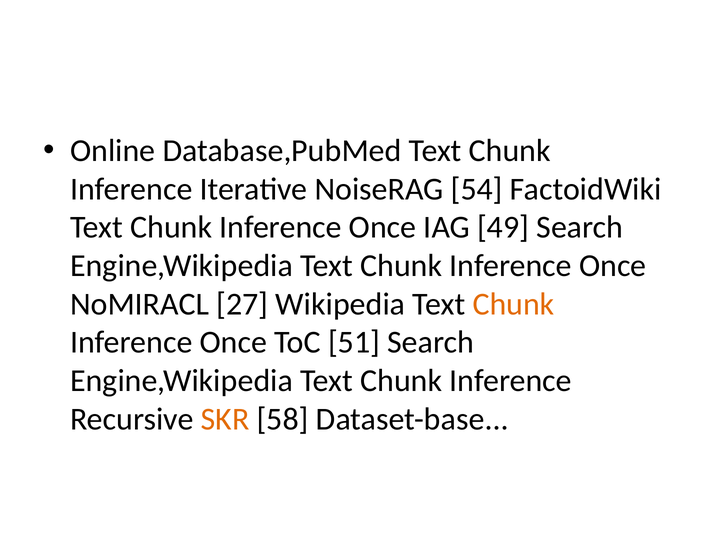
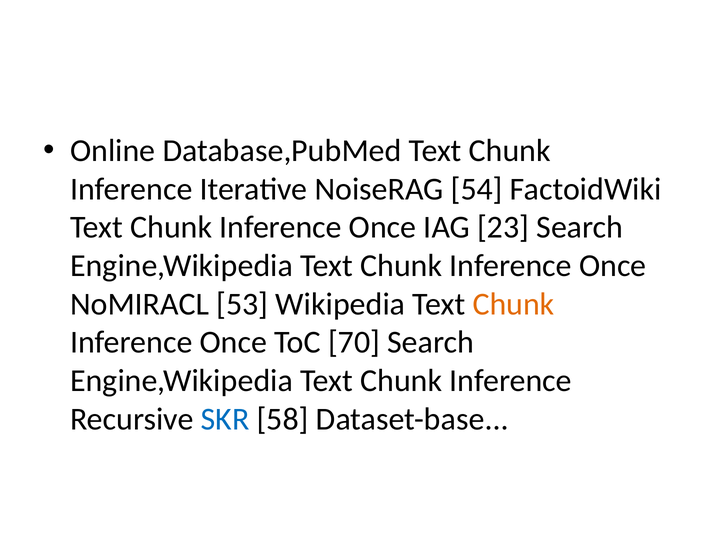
49: 49 -> 23
27: 27 -> 53
51: 51 -> 70
SKR colour: orange -> blue
